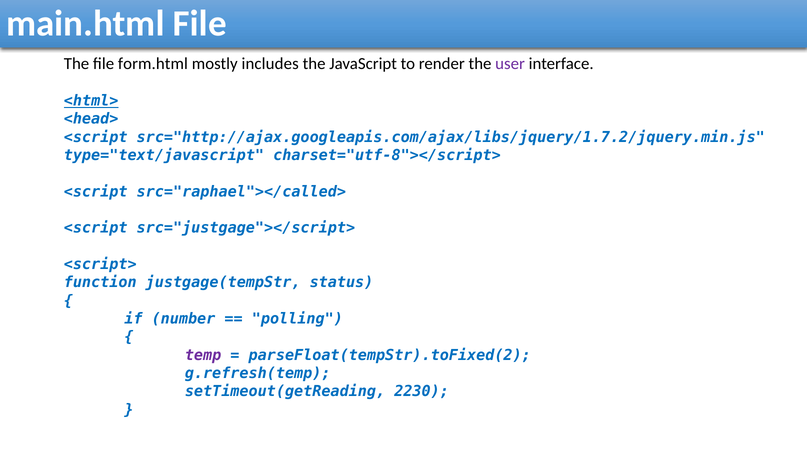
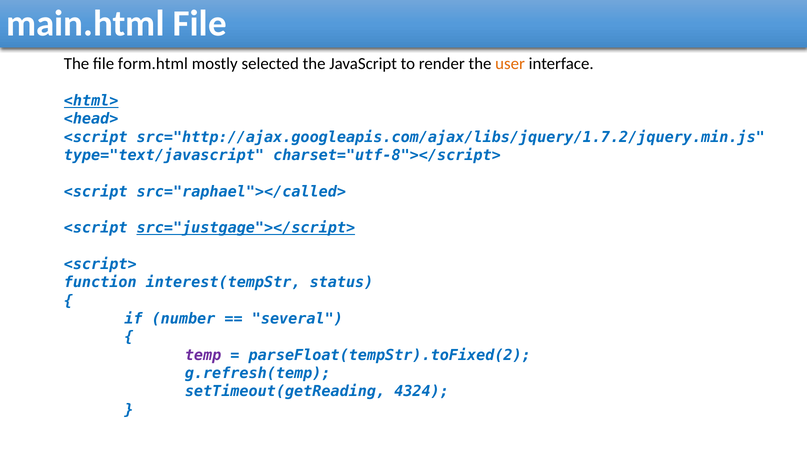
includes: includes -> selected
user colour: purple -> orange
src="justgage"></script> underline: none -> present
justgage(tempStr: justgage(tempStr -> interest(tempStr
polling: polling -> several
2230: 2230 -> 4324
